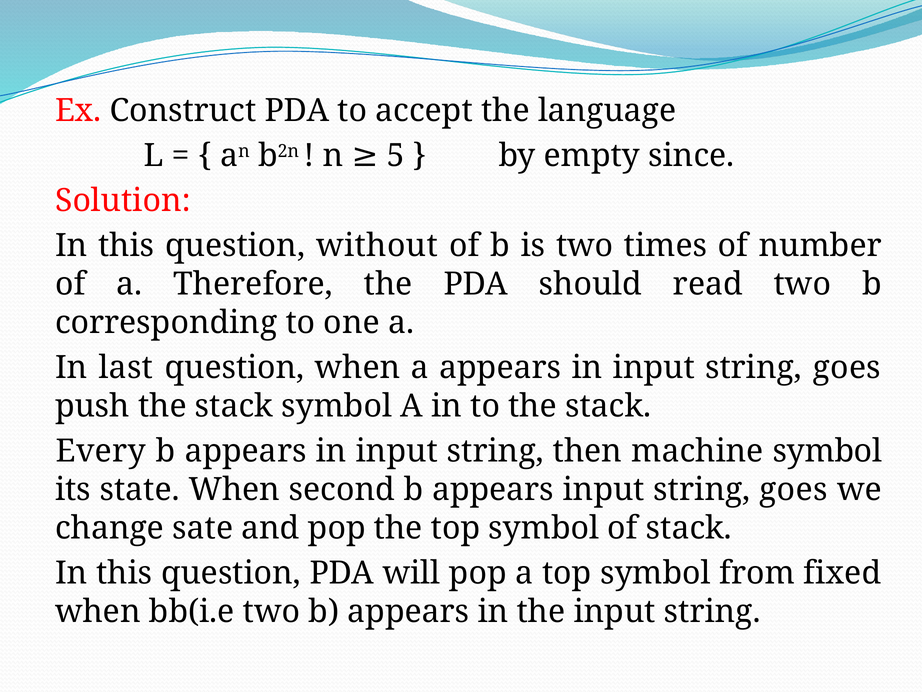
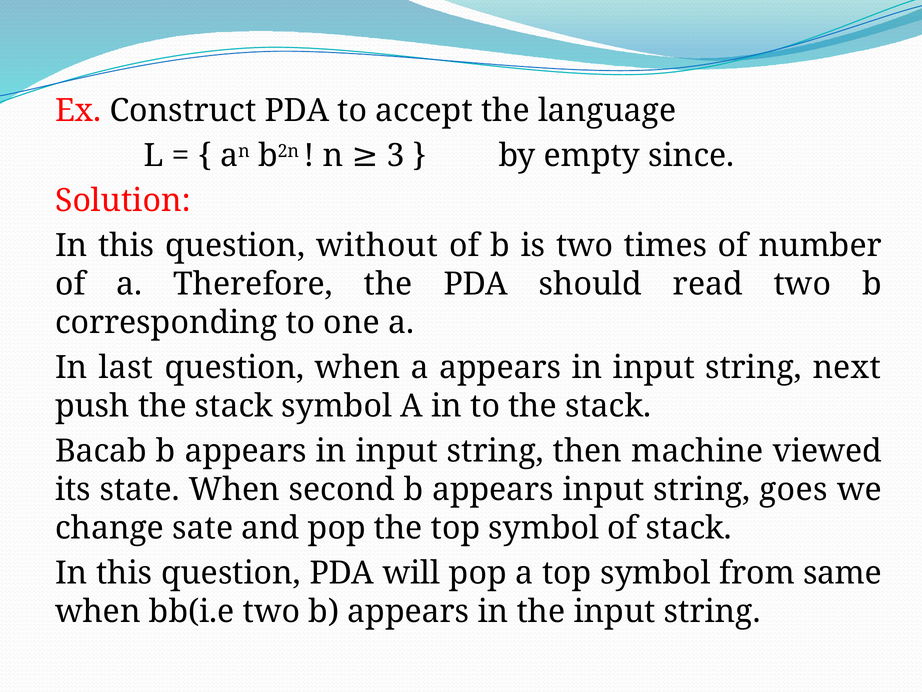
5: 5 -> 3
in input string goes: goes -> next
Every: Every -> Bacab
machine symbol: symbol -> viewed
fixed: fixed -> same
